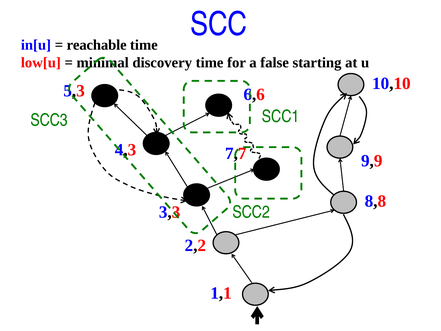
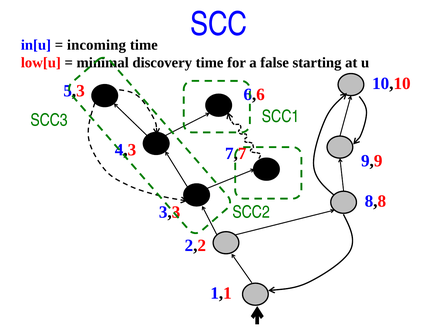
reachable: reachable -> incoming
